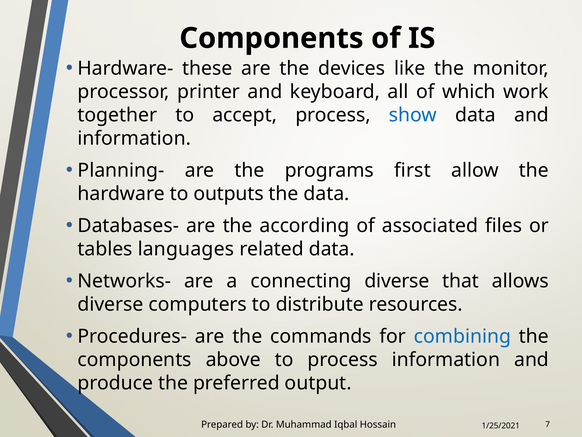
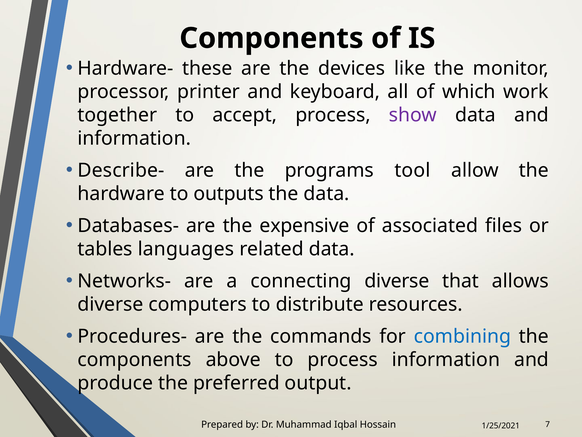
show colour: blue -> purple
Planning-: Planning- -> Describe-
first: first -> tool
according: according -> expensive
